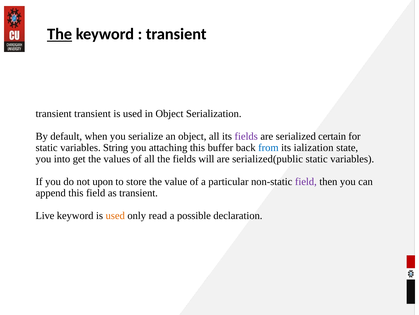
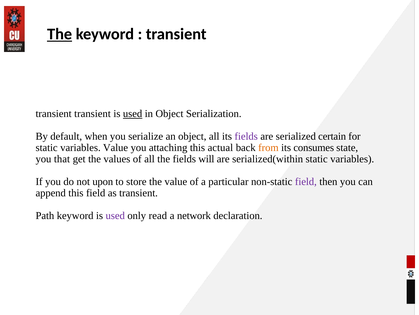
used at (133, 114) underline: none -> present
variables String: String -> Value
buffer: buffer -> actual
from colour: blue -> orange
ialization: ialization -> consumes
into: into -> that
serialized(public: serialized(public -> serialized(within
Live: Live -> Path
used at (115, 215) colour: orange -> purple
possible: possible -> network
